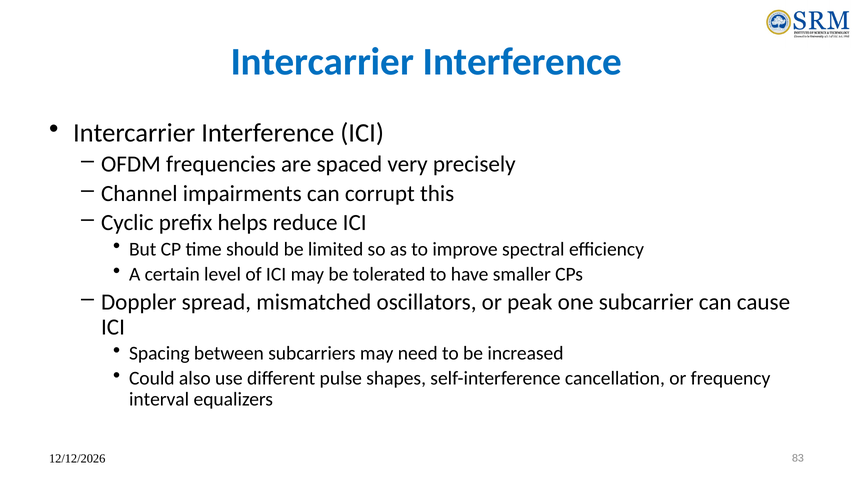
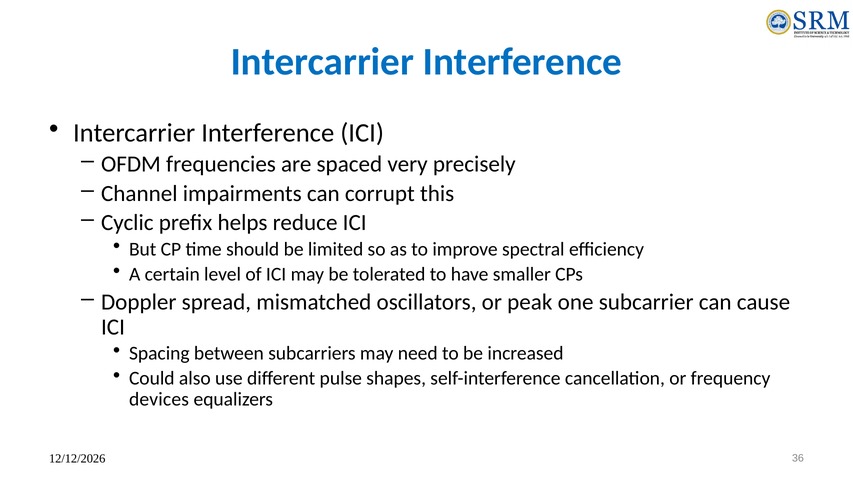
interval: interval -> devices
83: 83 -> 36
